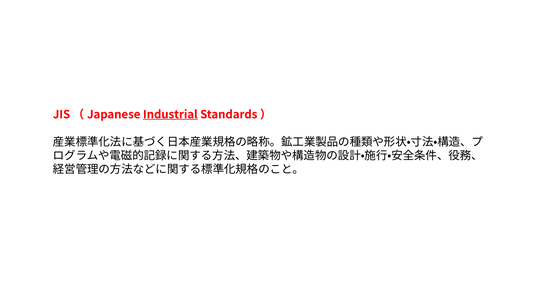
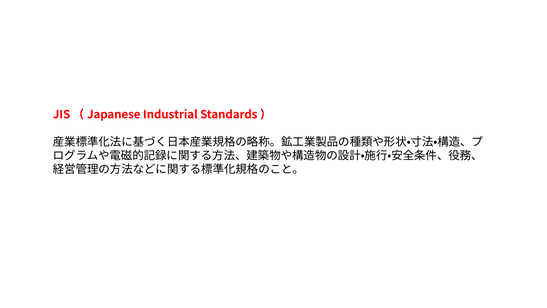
Industrial underline: present -> none
